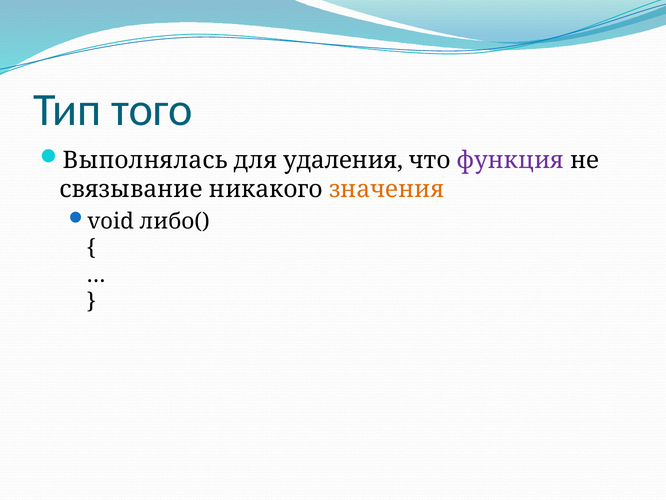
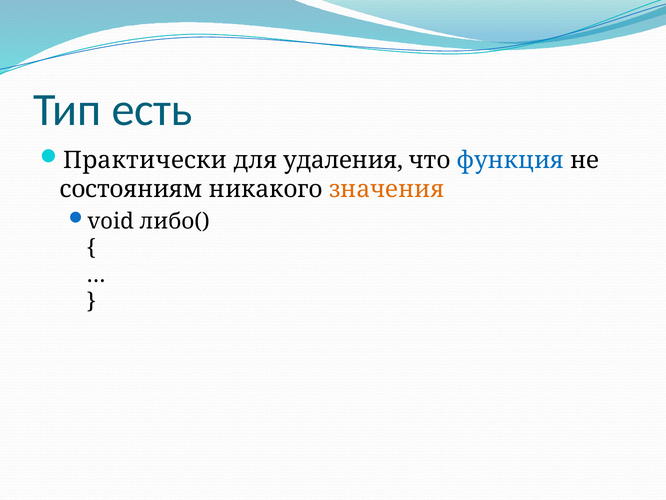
того: того -> есть
Выполнялась: Выполнялась -> Практически
функция colour: purple -> blue
связывание: связывание -> состояниям
